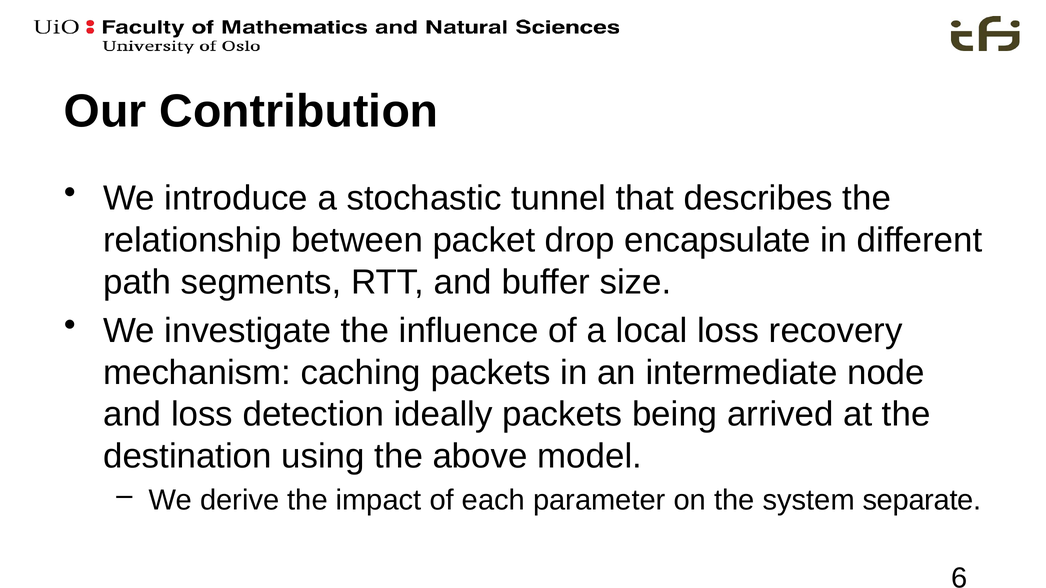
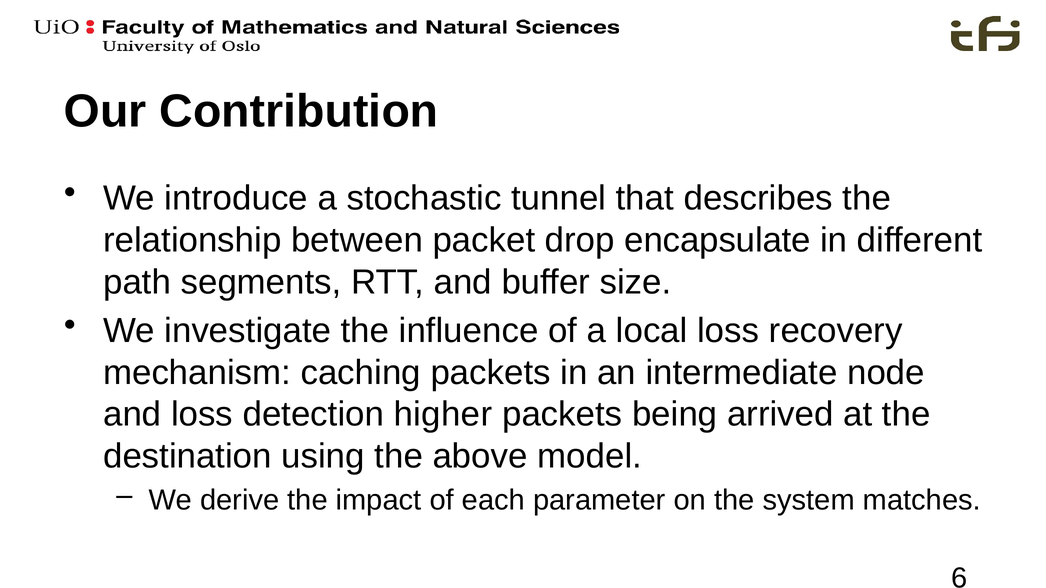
ideally: ideally -> higher
separate: separate -> matches
